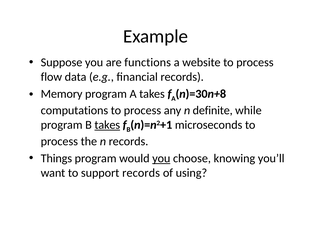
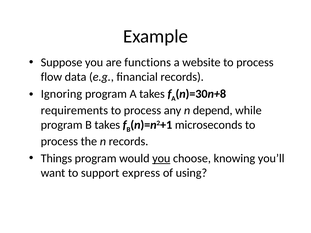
Memory: Memory -> Ignoring
computations: computations -> requirements
definite: definite -> depend
takes at (107, 125) underline: present -> none
support records: records -> express
